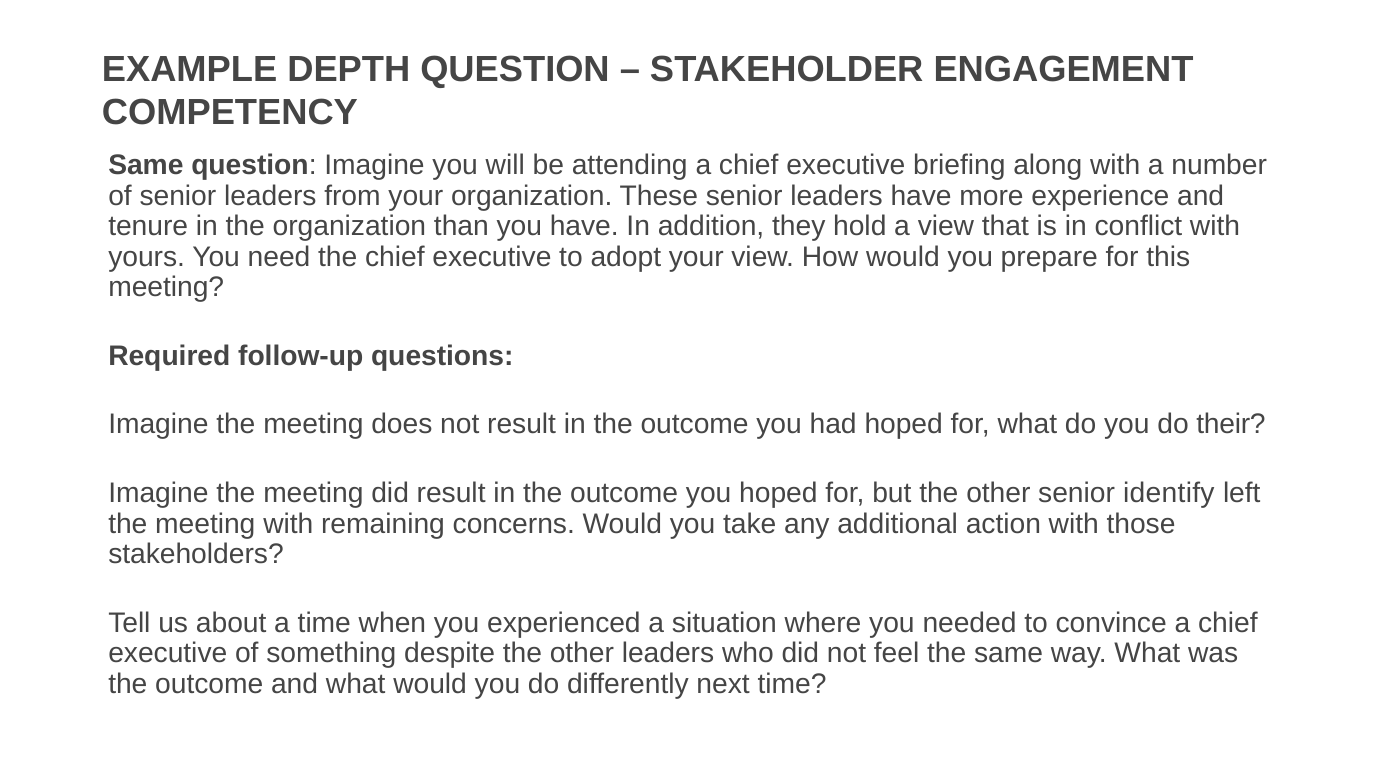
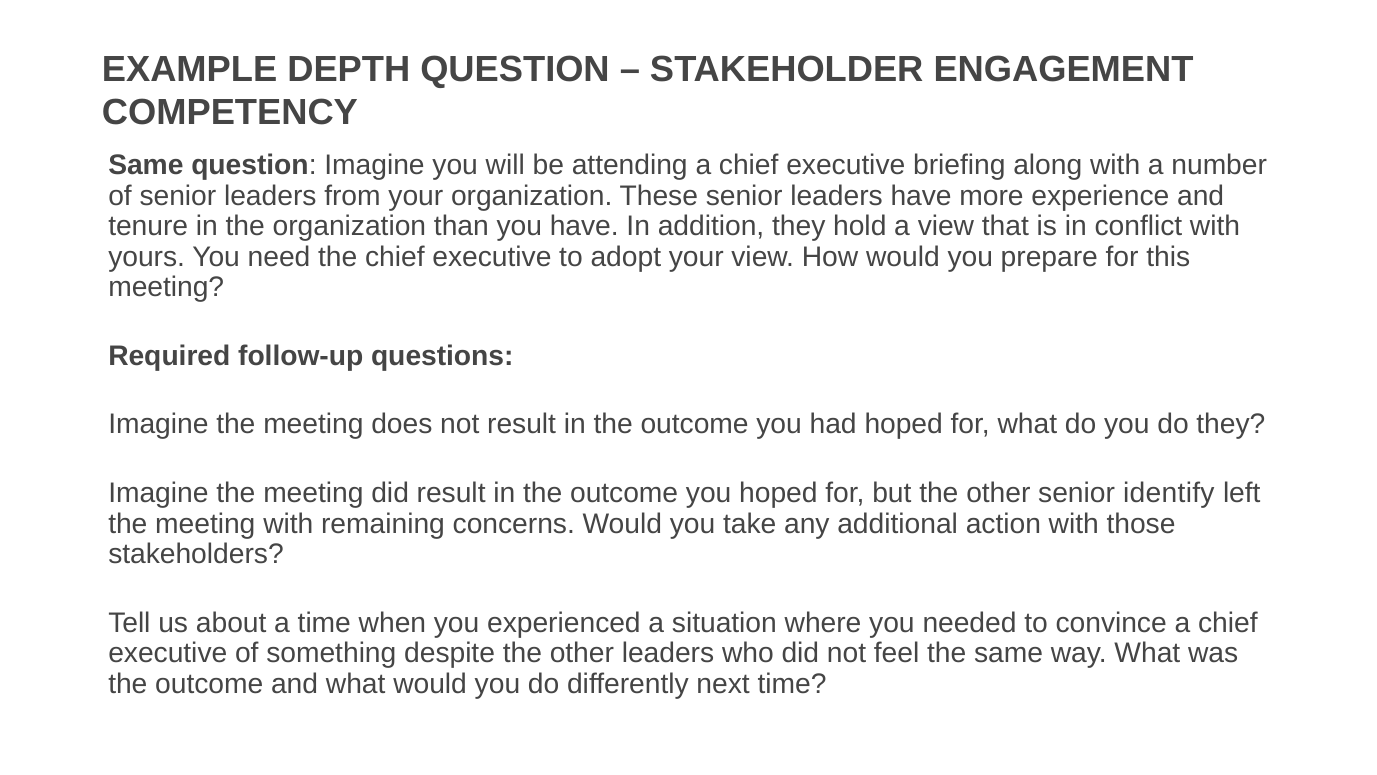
do their: their -> they
